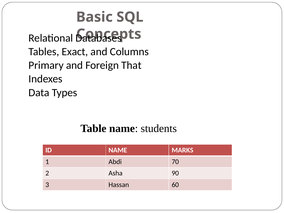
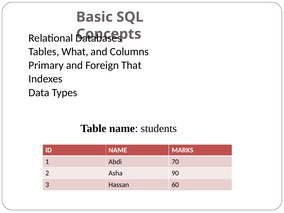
Exact: Exact -> What
